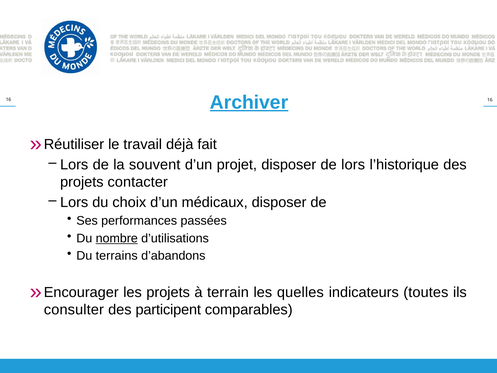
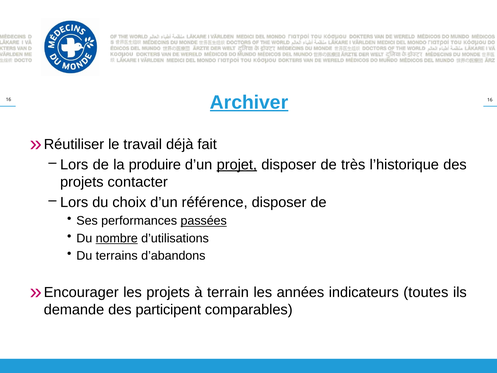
souvent: souvent -> produire
projet underline: none -> present
de lors: lors -> très
médicaux: médicaux -> référence
passées underline: none -> present
quelles: quelles -> années
consulter: consulter -> demande
